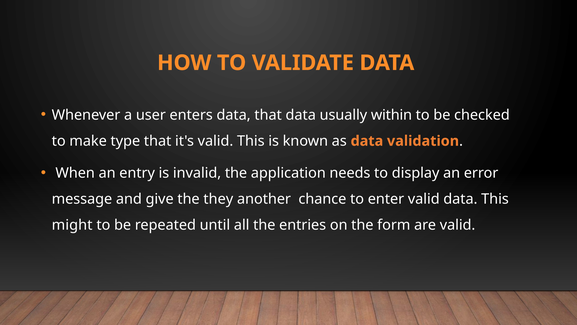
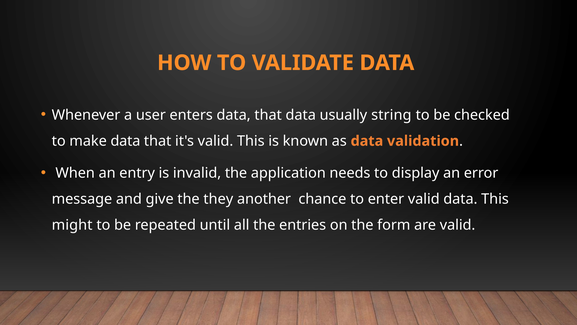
within: within -> string
make type: type -> data
